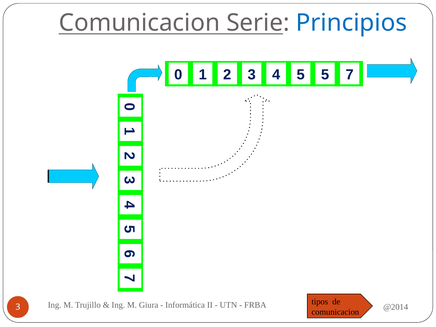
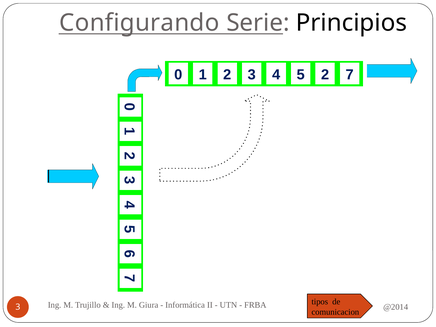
Comunicacion at (139, 23): Comunicacion -> Configurando
Principios colour: blue -> black
5 5: 5 -> 2
